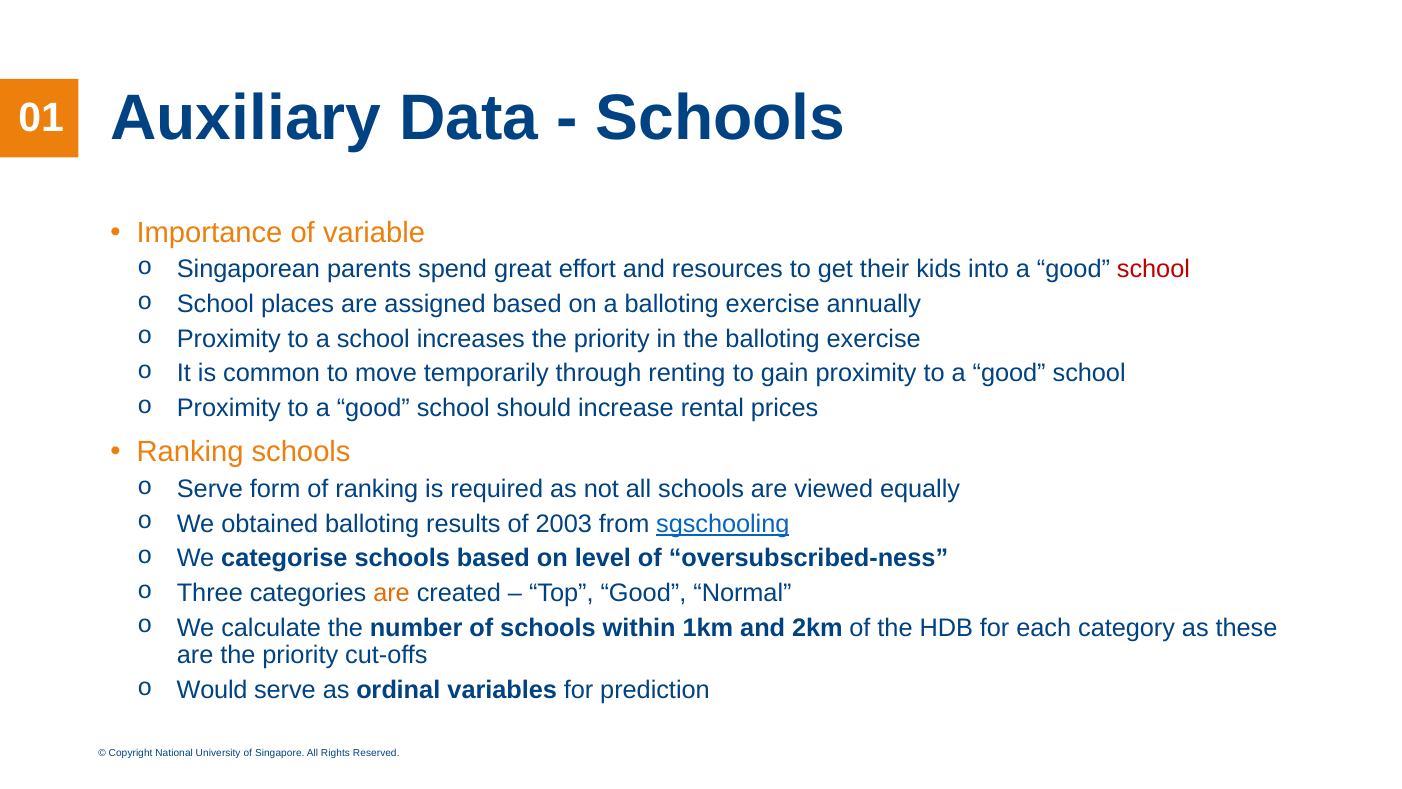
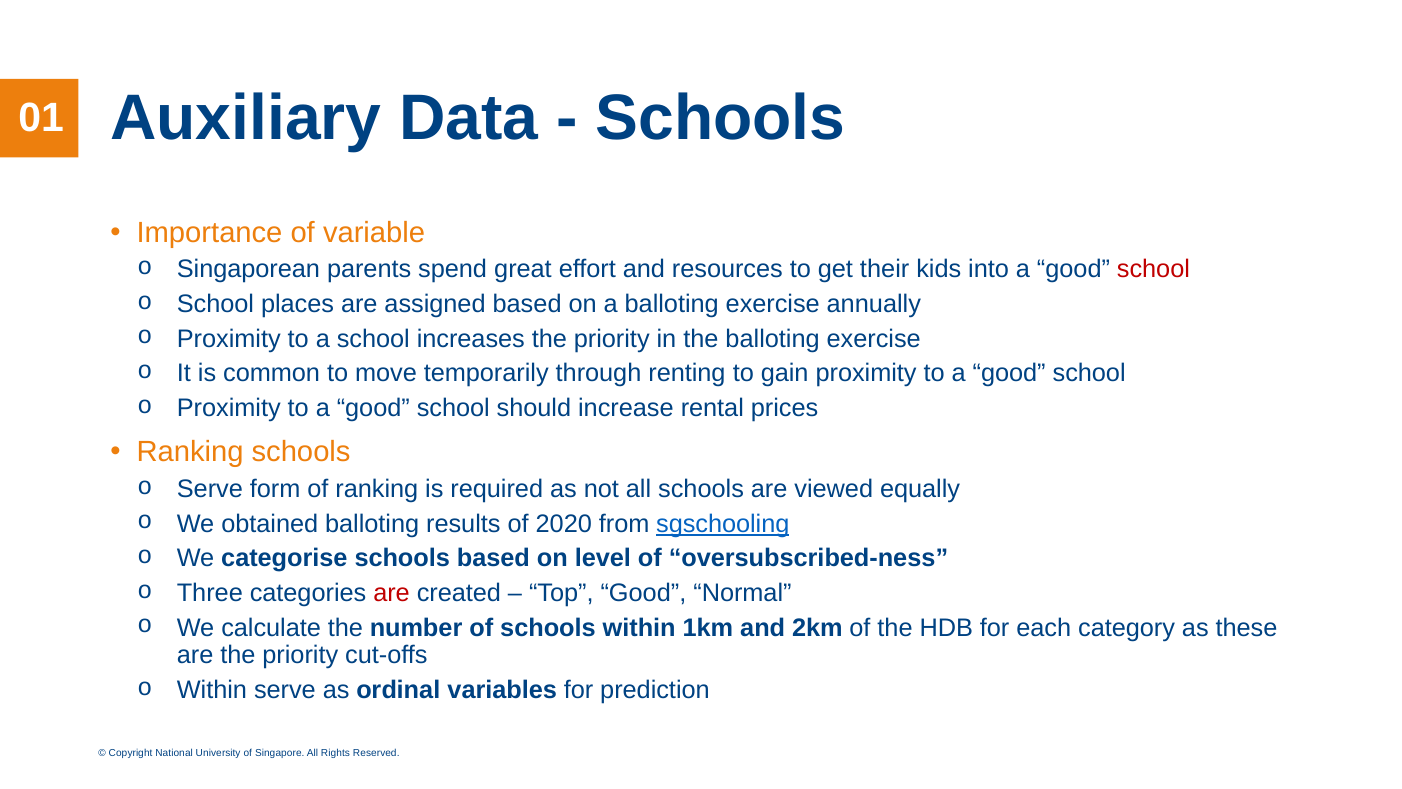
2003: 2003 -> 2020
are at (392, 593) colour: orange -> red
Would at (212, 690): Would -> Within
